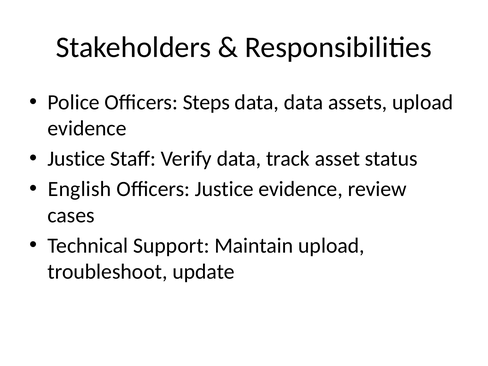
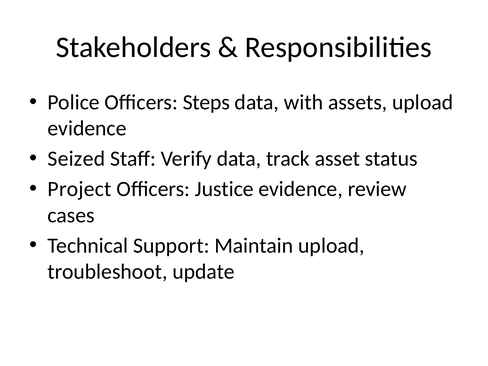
data data: data -> with
Justice at (77, 159): Justice -> Seized
English: English -> Project
